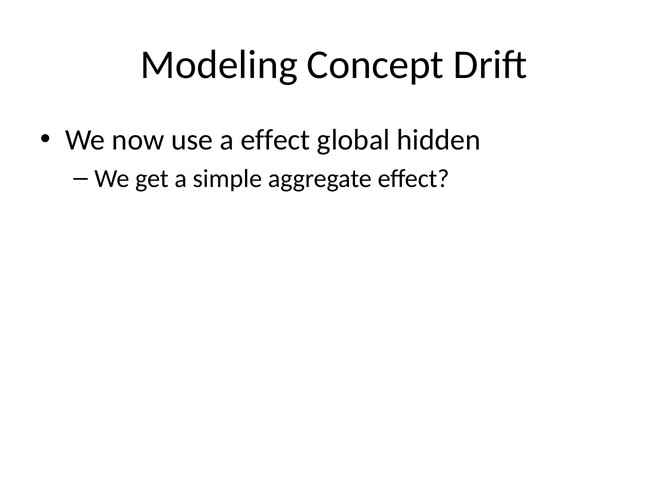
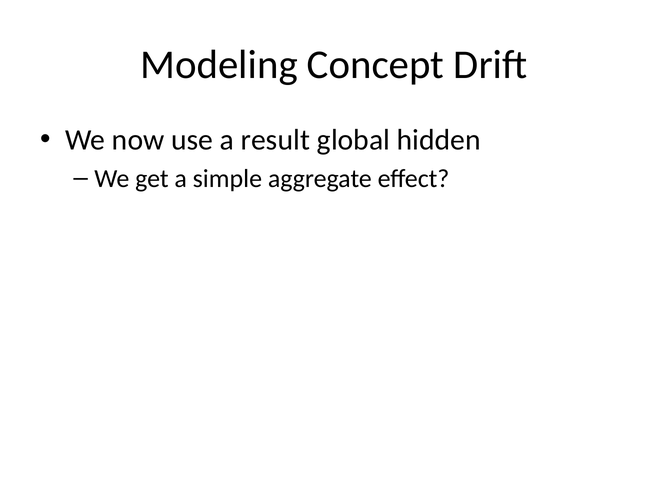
a effect: effect -> result
